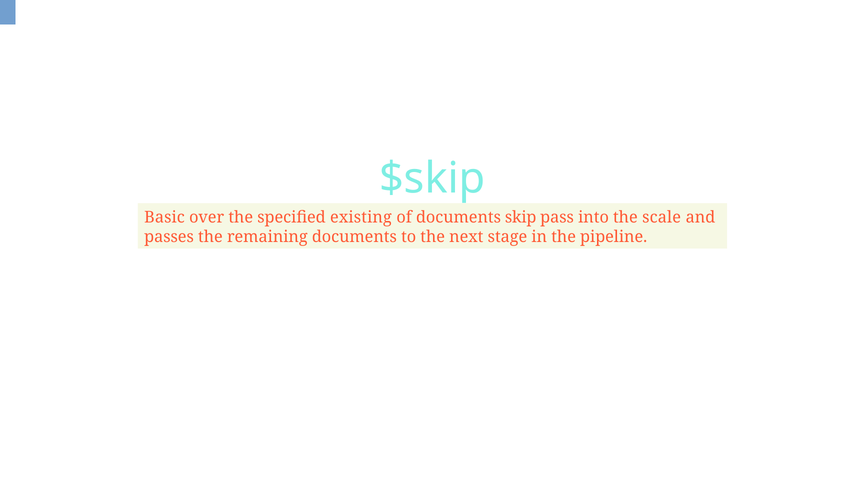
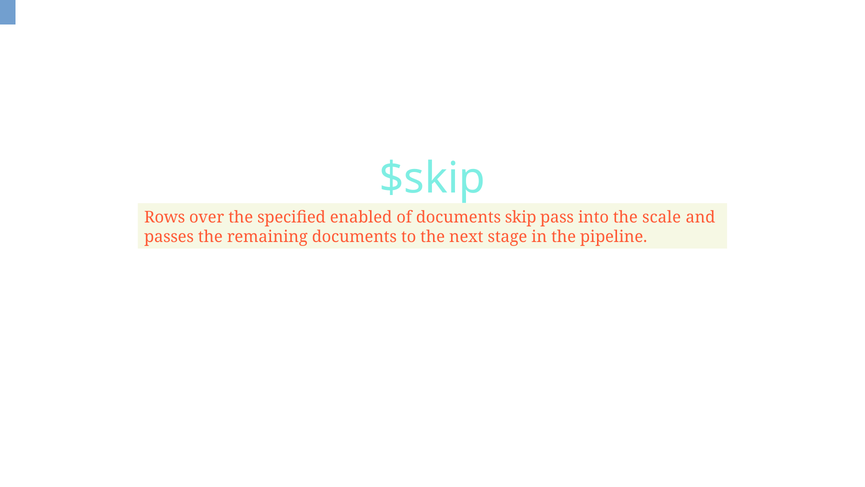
Basic: Basic -> Rows
existing: existing -> enabled
